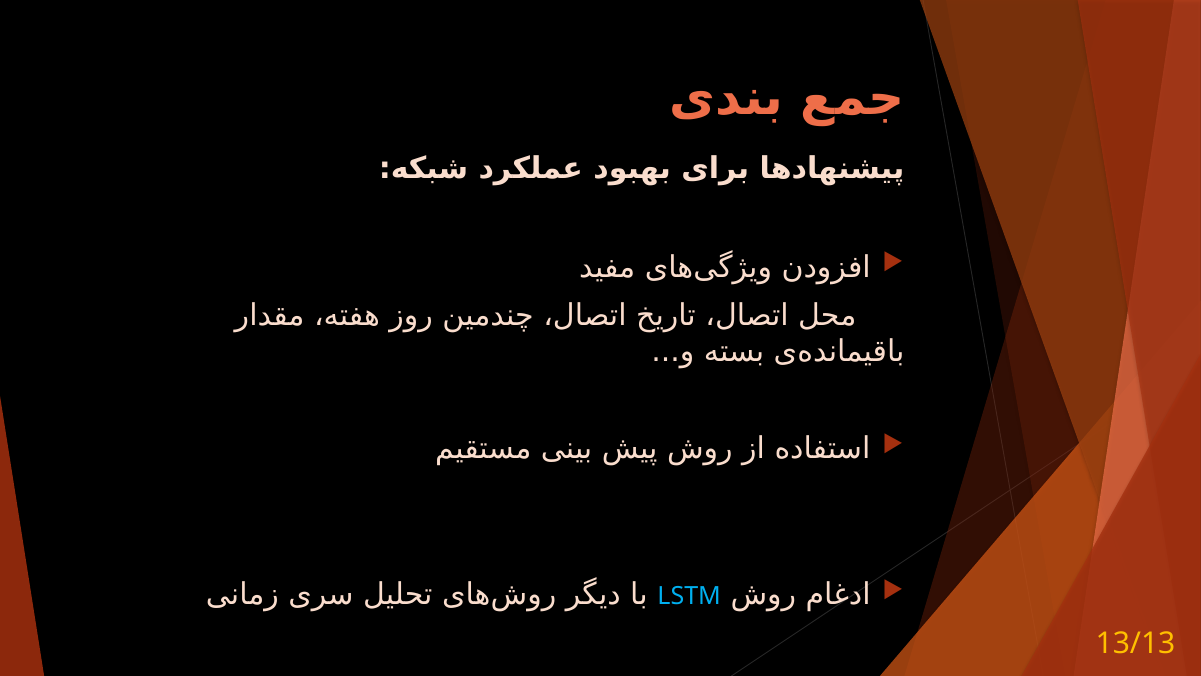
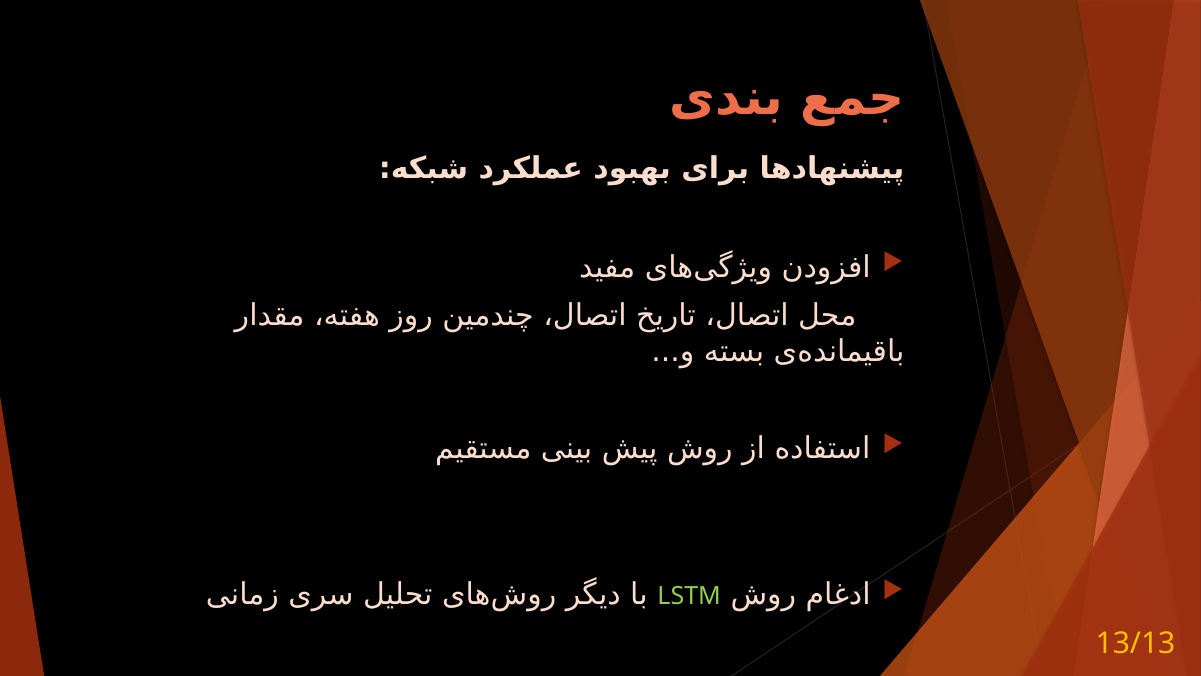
LSTM colour: light blue -> light green
